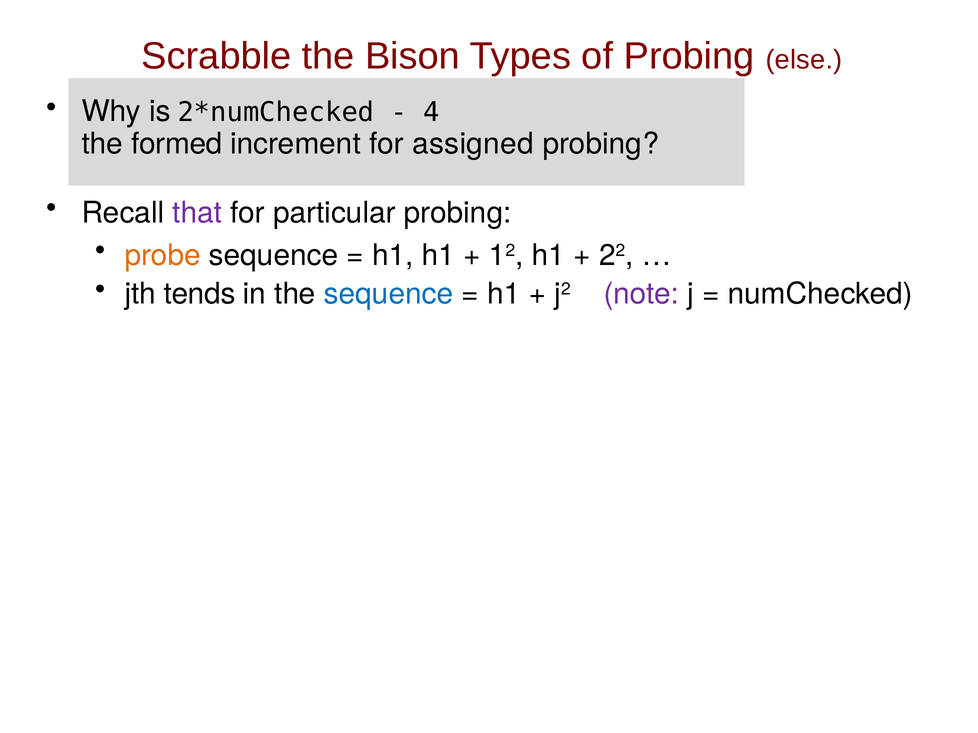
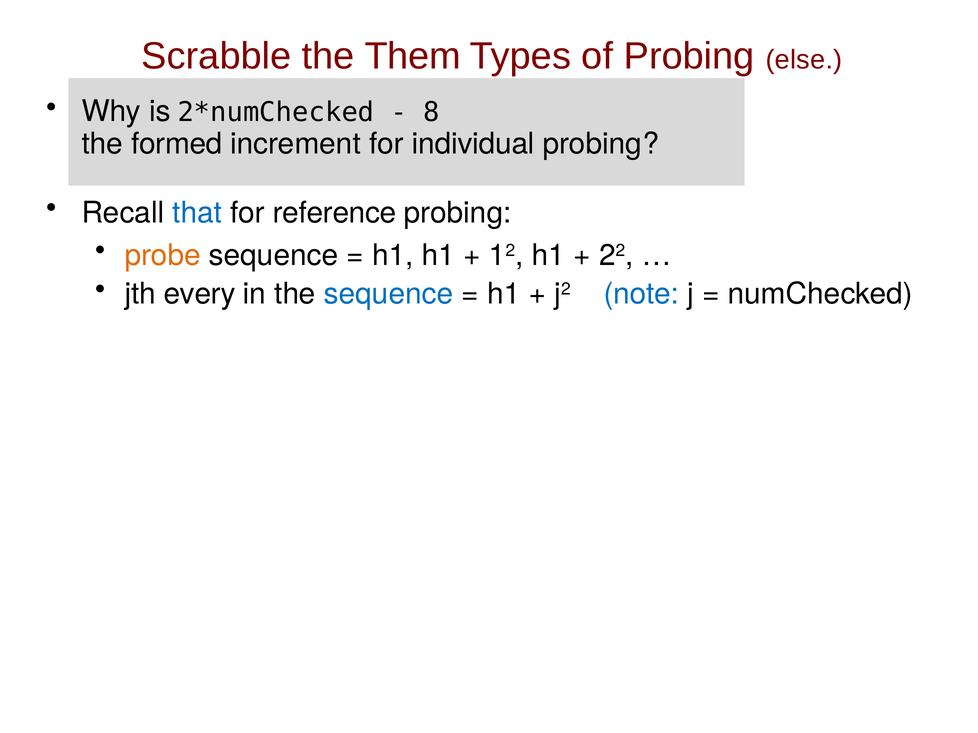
Bison: Bison -> Them
4: 4 -> 8
assigned: assigned -> individual
that colour: purple -> blue
particular: particular -> reference
tends: tends -> every
note colour: purple -> blue
